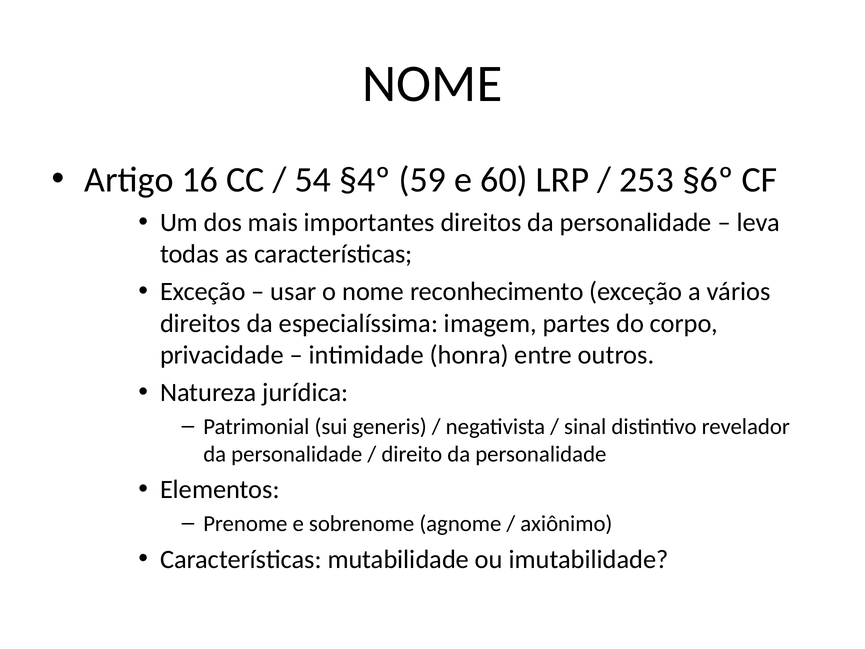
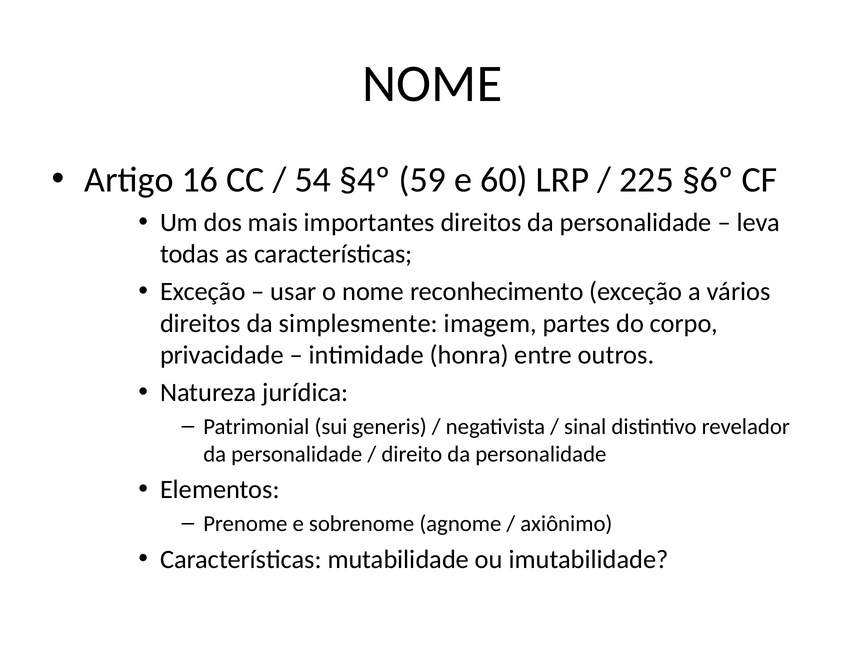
253: 253 -> 225
especialíssima: especialíssima -> simplesmente
